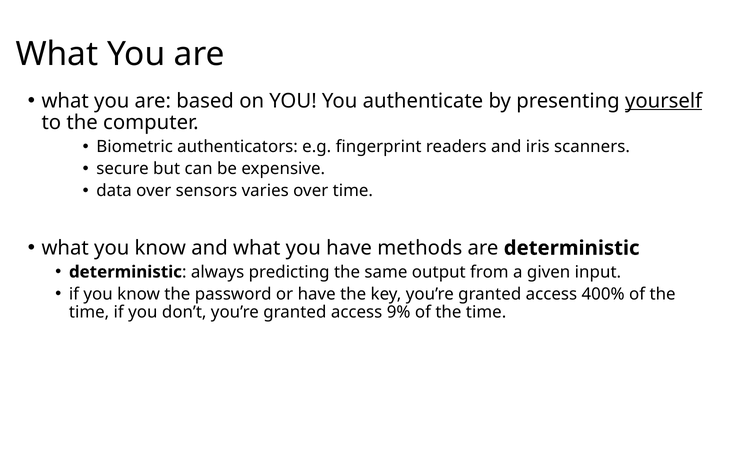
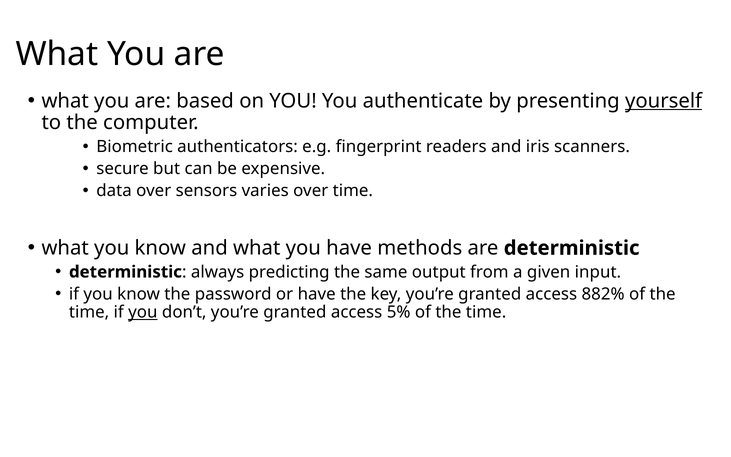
400%: 400% -> 882%
you at (143, 312) underline: none -> present
9%: 9% -> 5%
